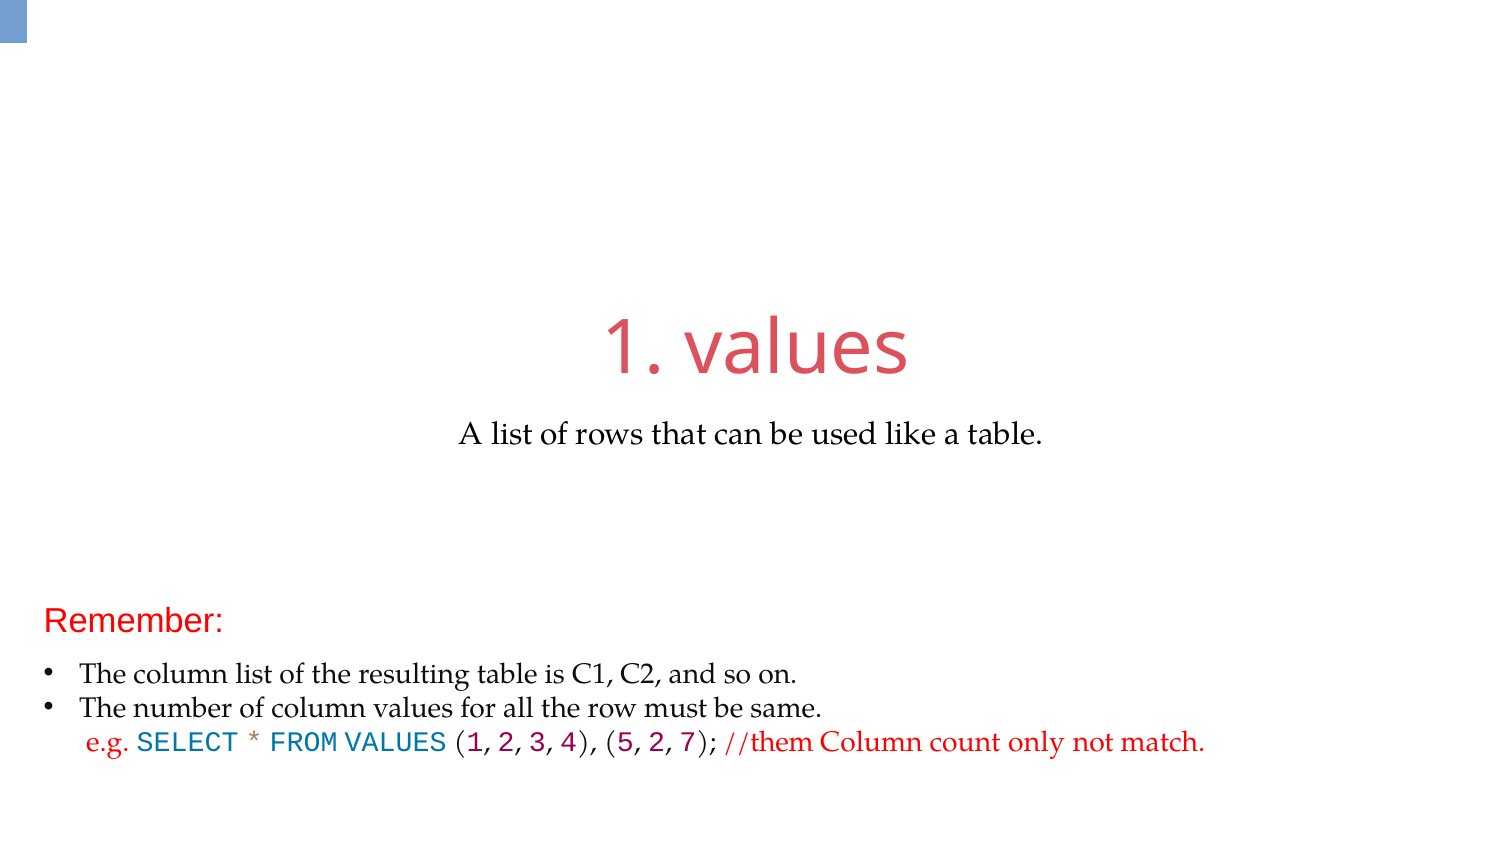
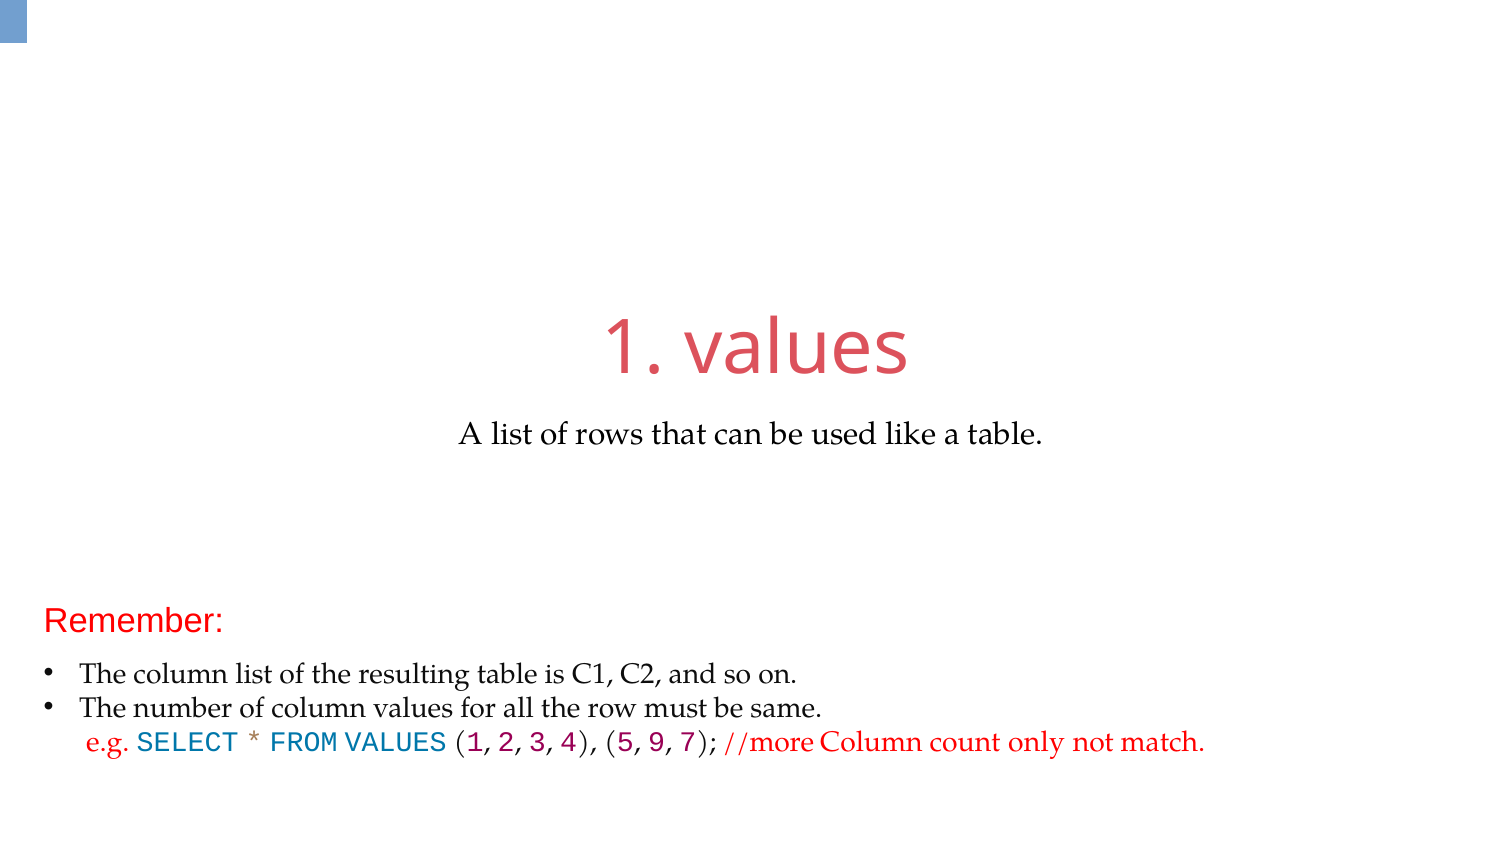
2 at (657, 742): 2 -> 9
//them: //them -> //more
